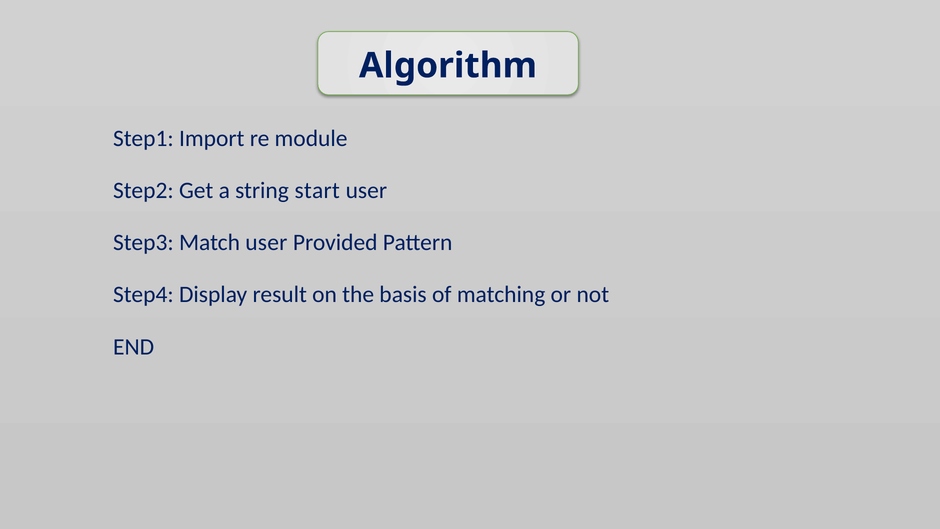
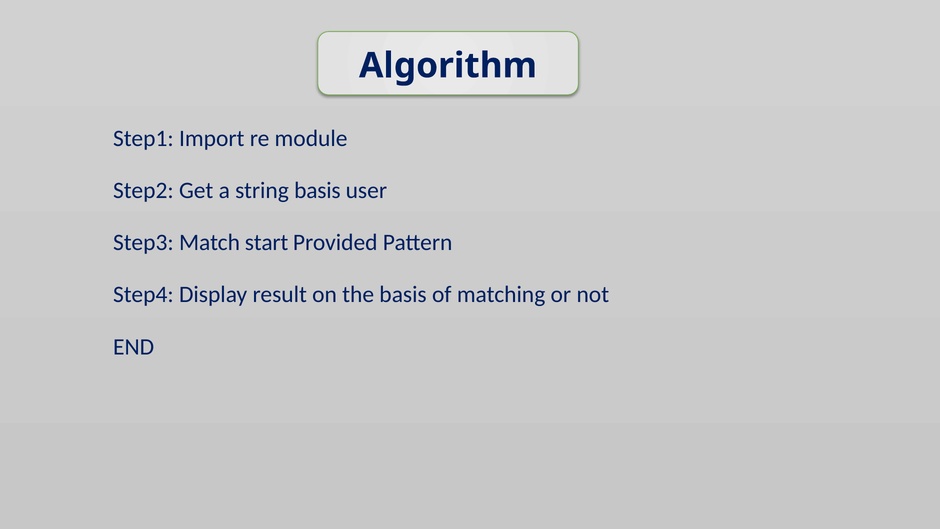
string start: start -> basis
Match user: user -> start
